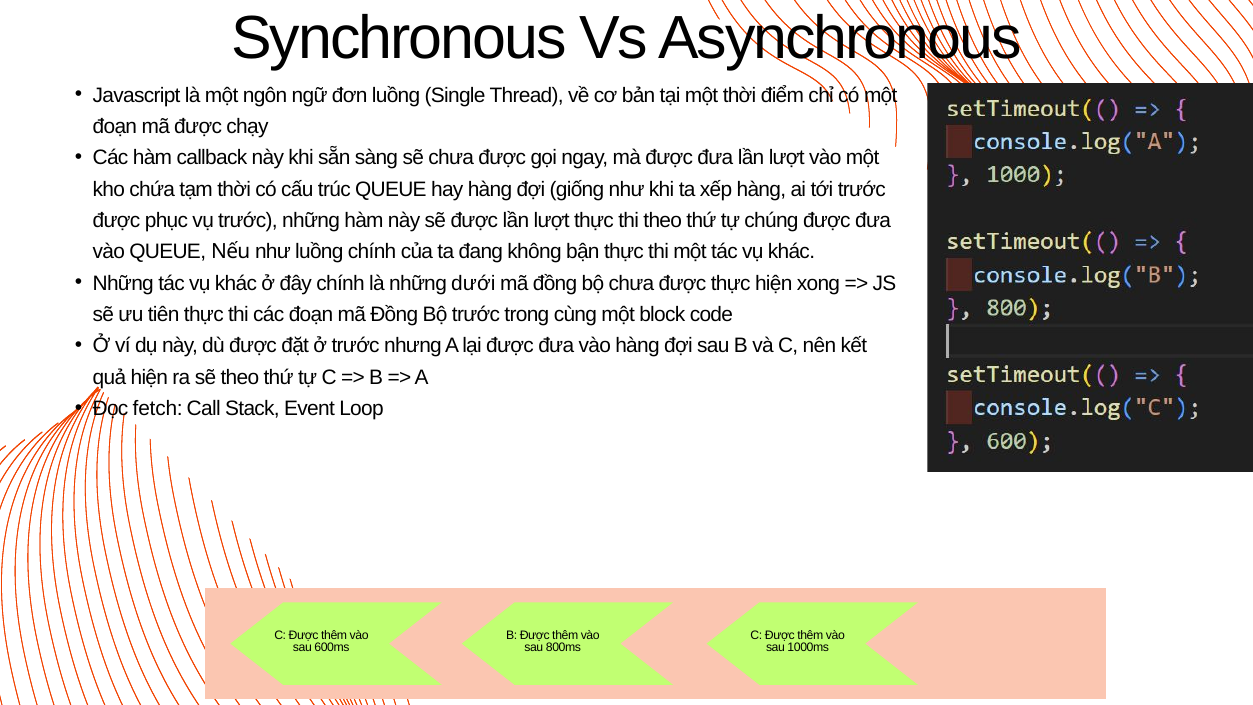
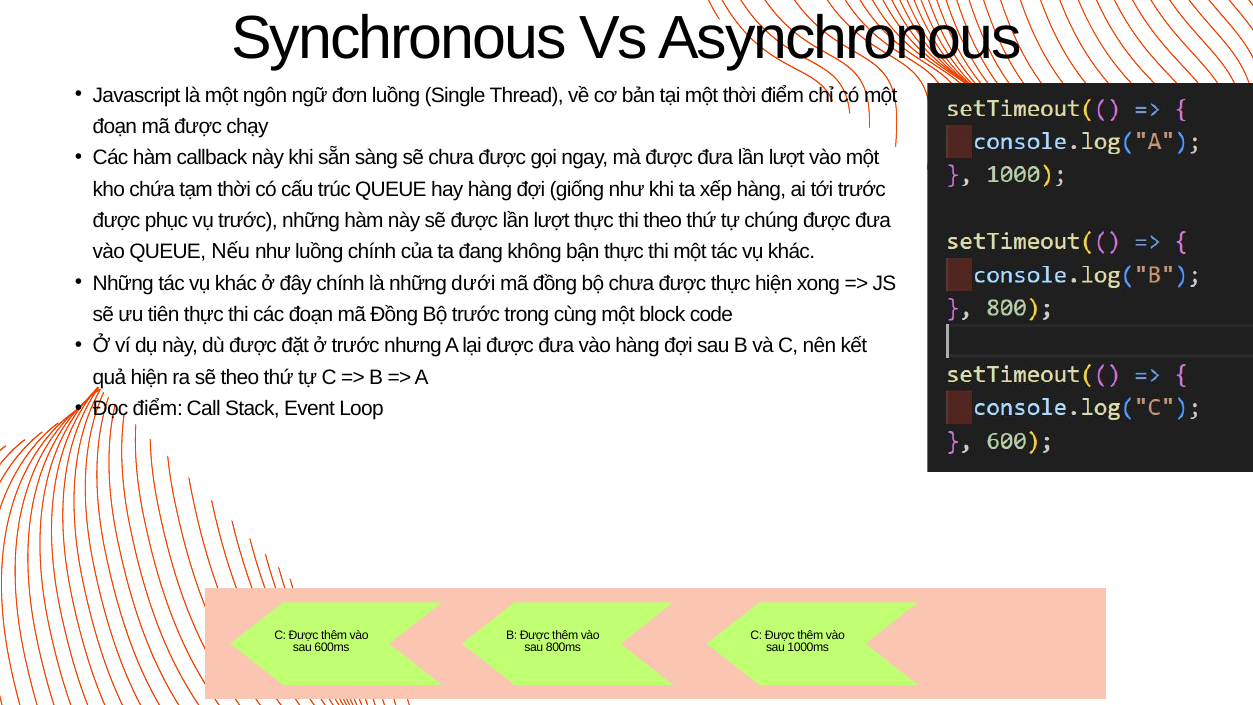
Đọc fetch: fetch -> điểm
